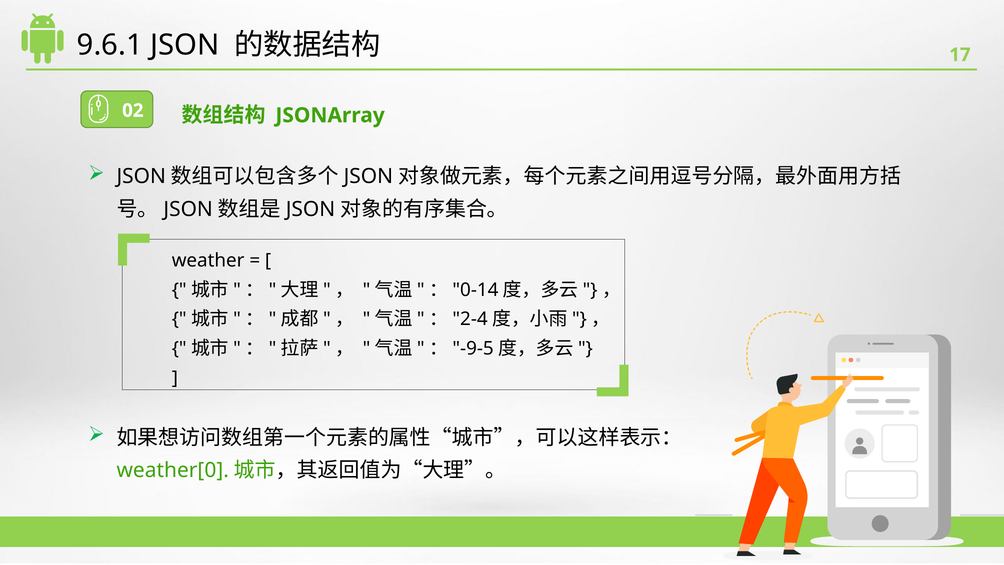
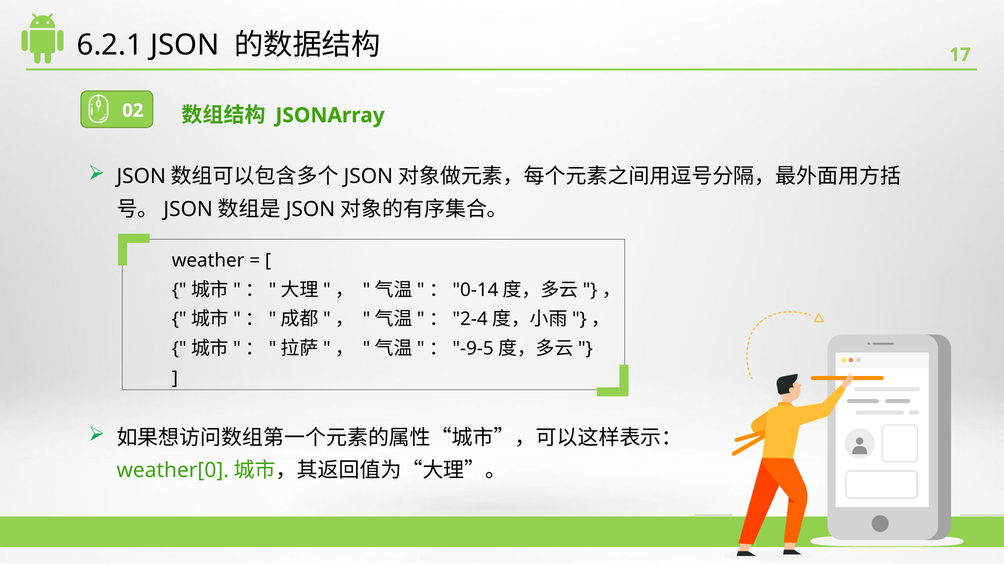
9.6.1: 9.6.1 -> 6.2.1
